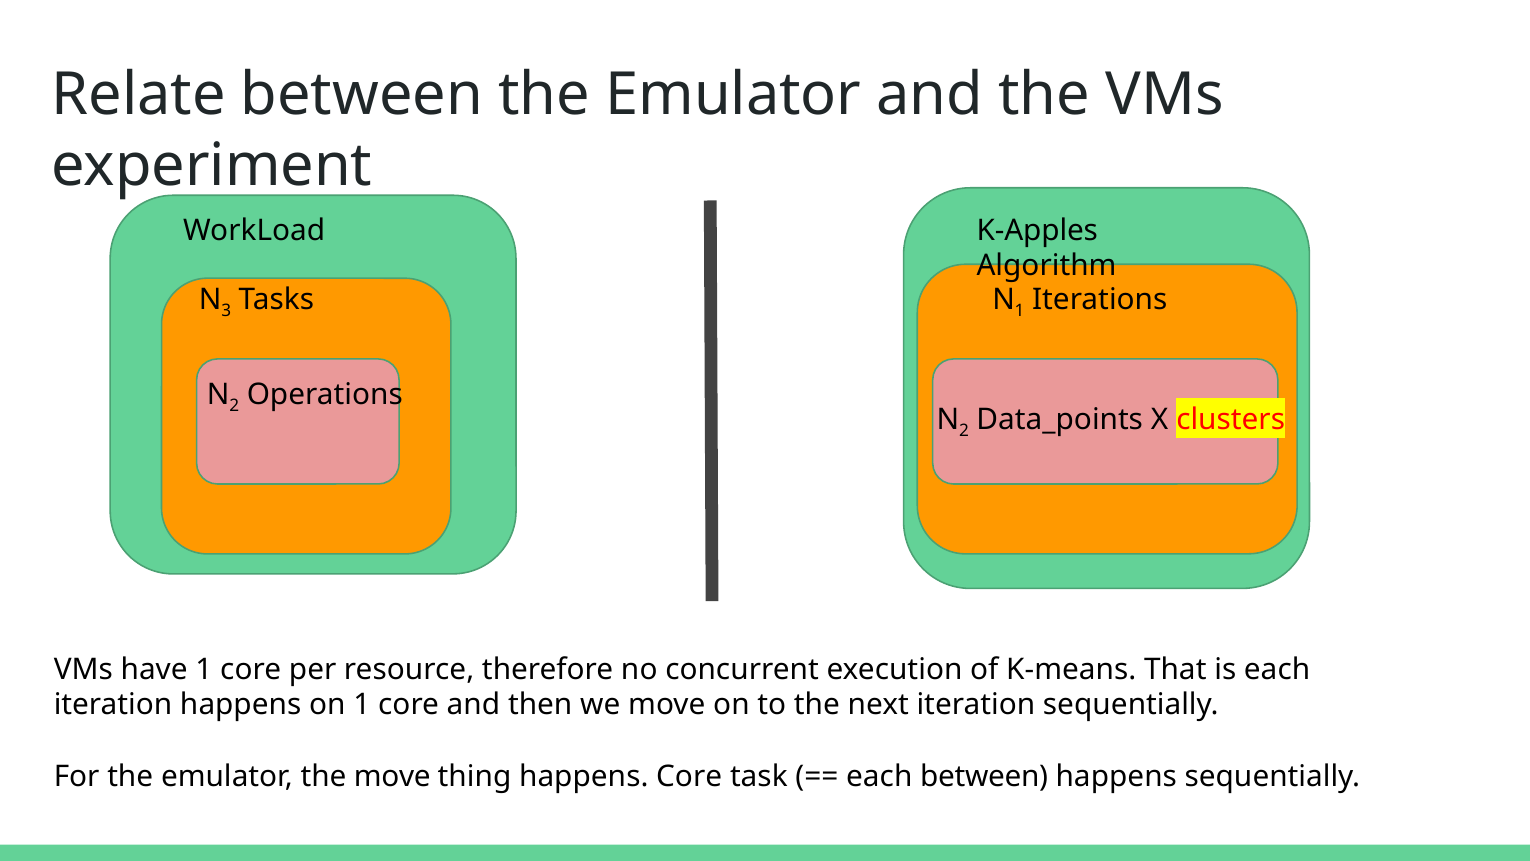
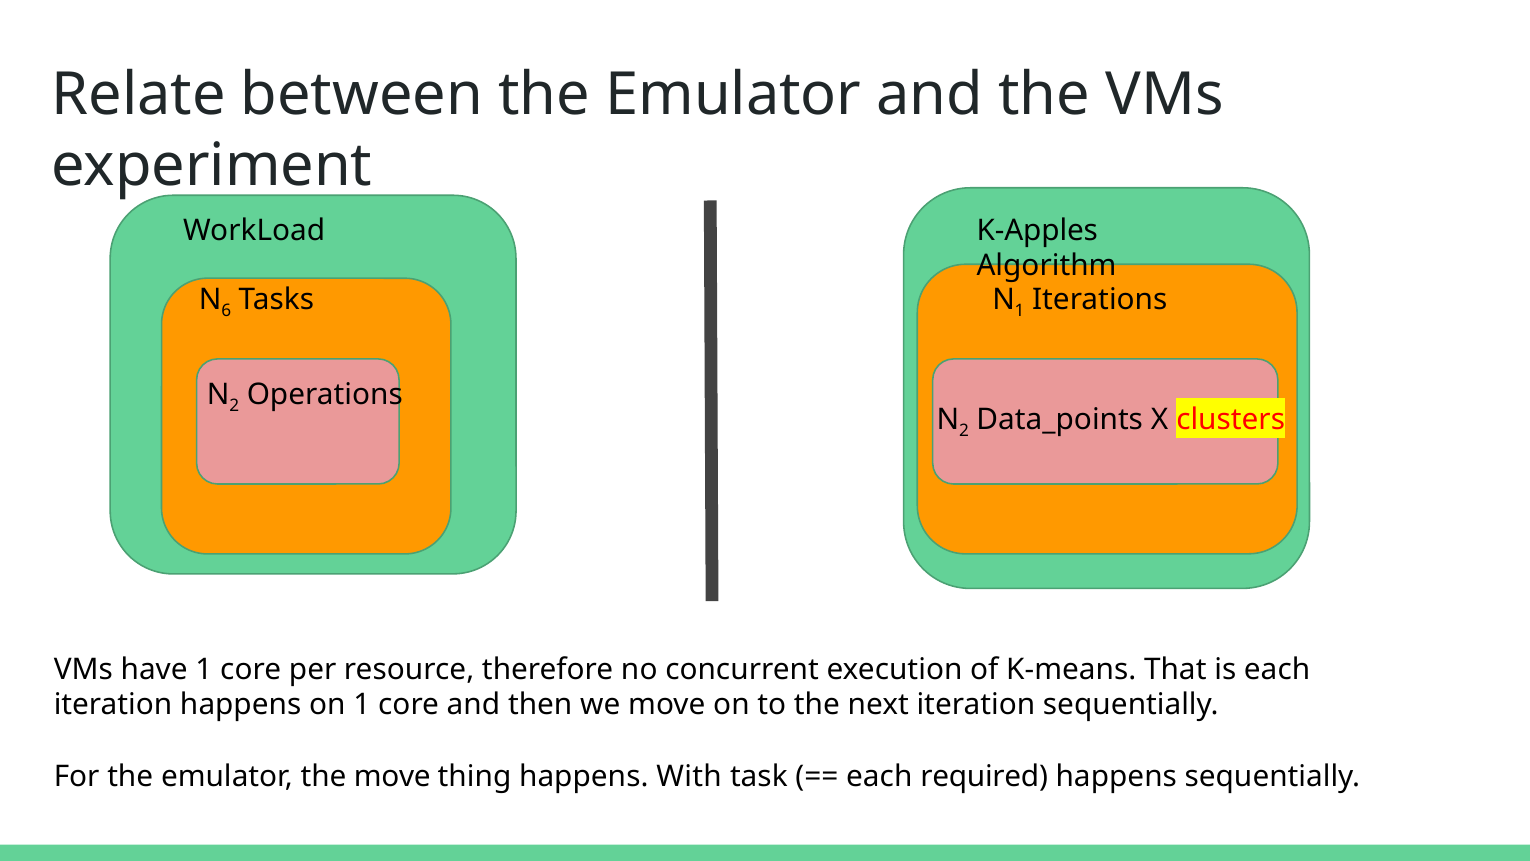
3: 3 -> 6
happens Core: Core -> With
each between: between -> required
